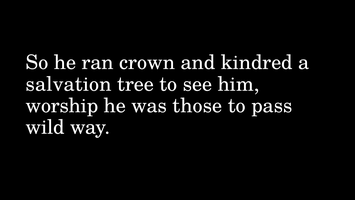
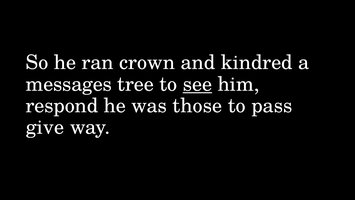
salvation: salvation -> messages
see underline: none -> present
worship: worship -> respond
wild: wild -> give
